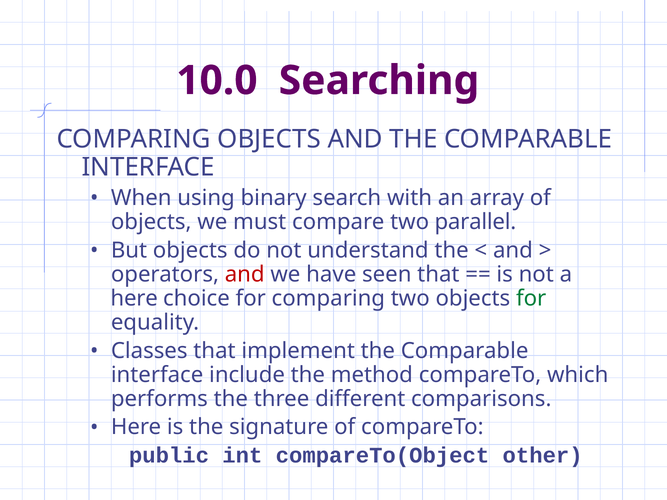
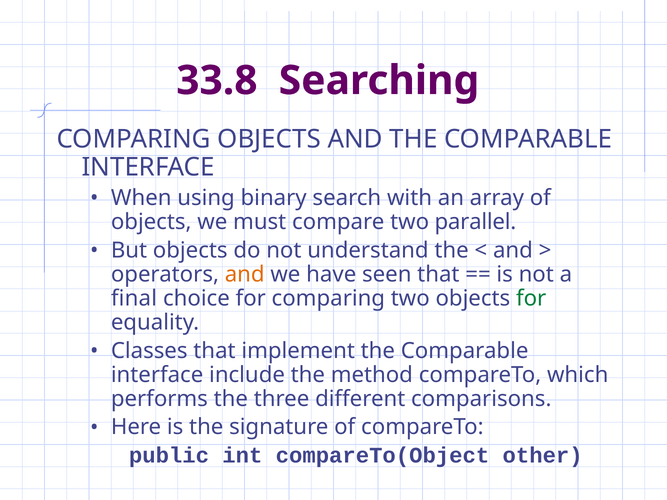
10.0: 10.0 -> 33.8
and at (245, 274) colour: red -> orange
here at (134, 298): here -> final
